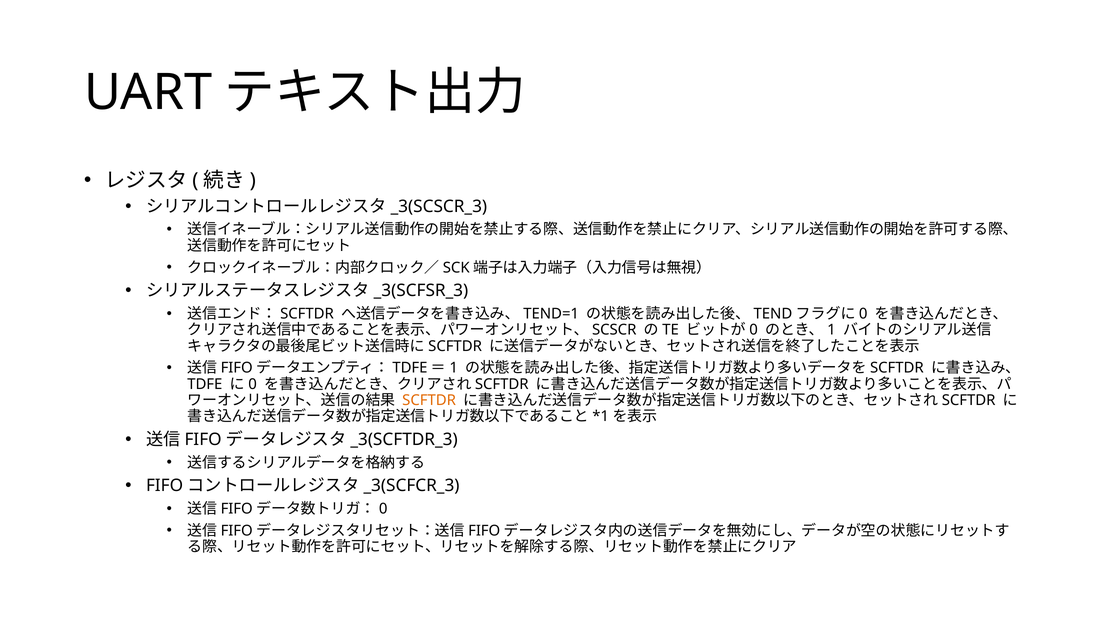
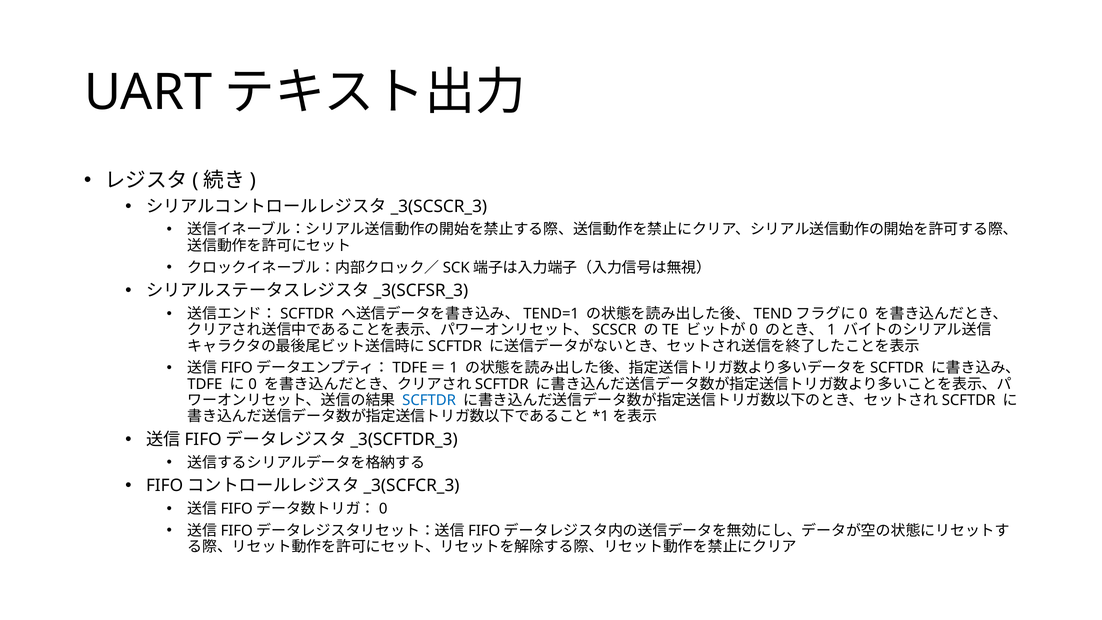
SCFTDR colour: orange -> blue
